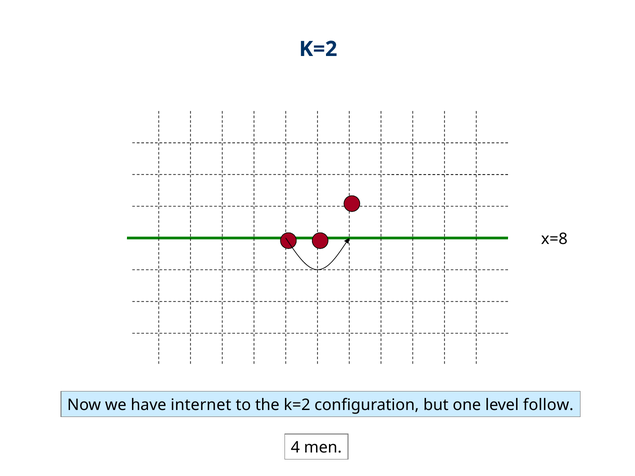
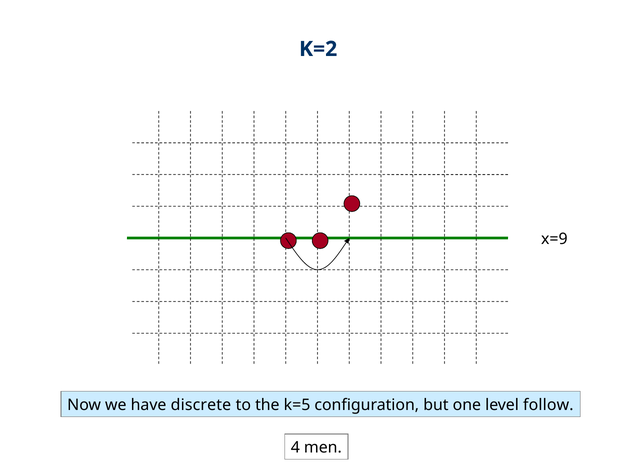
x=8: x=8 -> x=9
internet: internet -> discrete
the k=2: k=2 -> k=5
